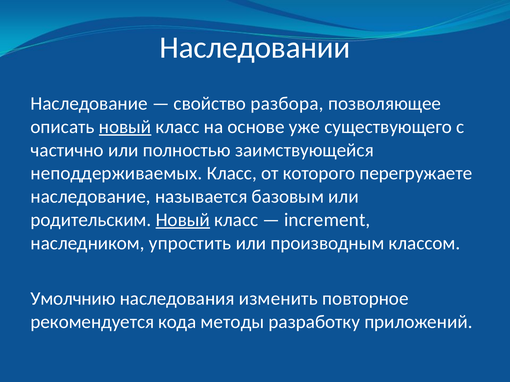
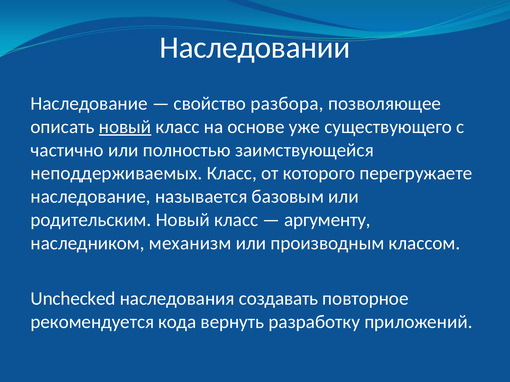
Новый at (183, 220) underline: present -> none
increment: increment -> аргументу
упростить: упростить -> механизм
Умолчнию: Умолчнию -> Unchecked
изменить: изменить -> создавать
методы: методы -> вернуть
